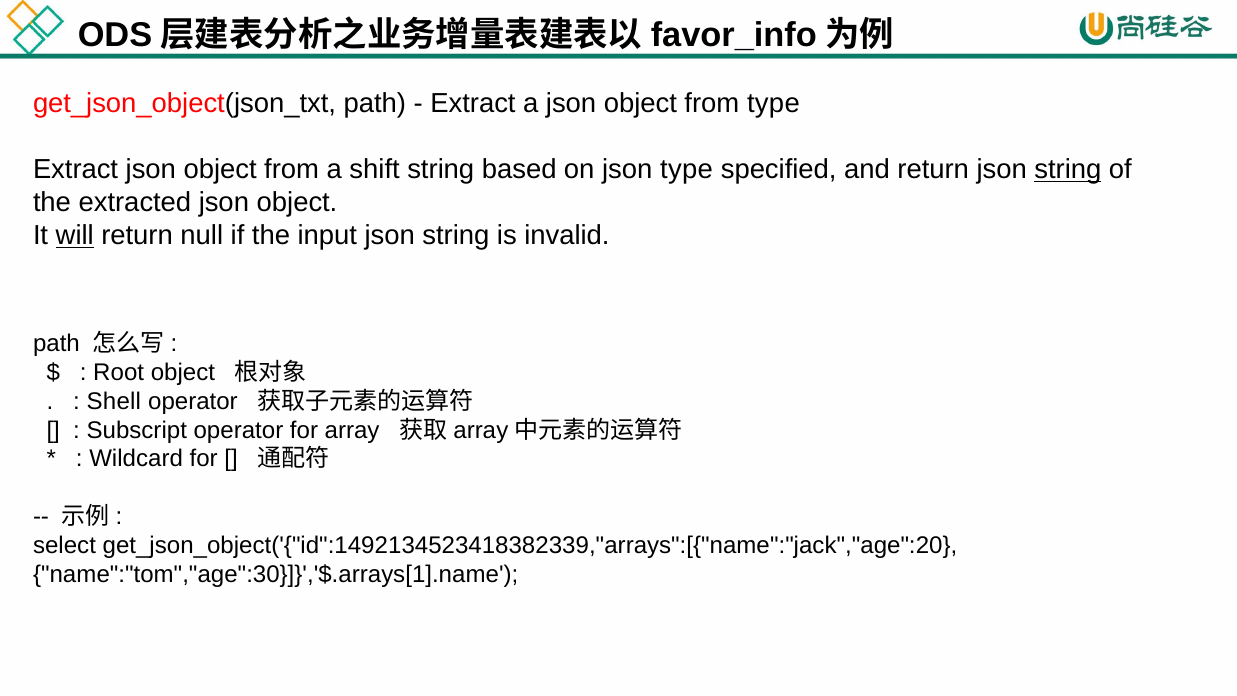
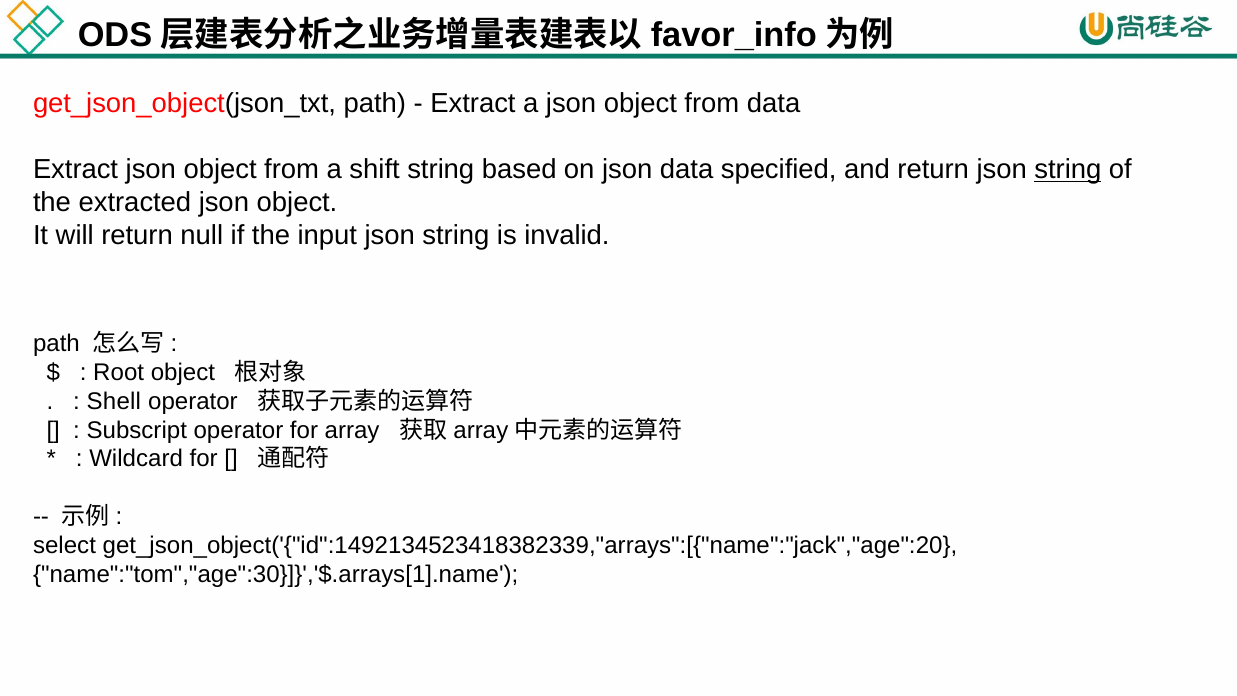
from type: type -> data
json type: type -> data
will underline: present -> none
